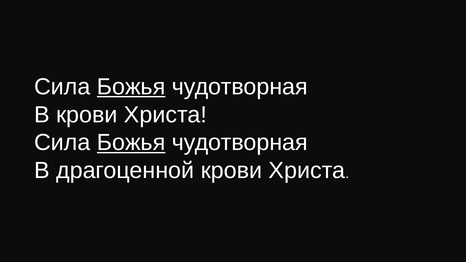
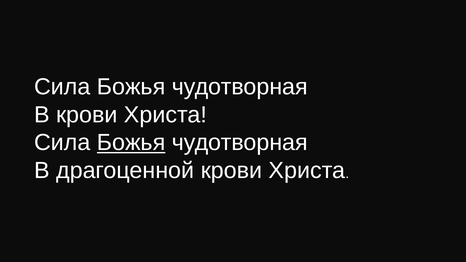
Божья at (131, 87) underline: present -> none
